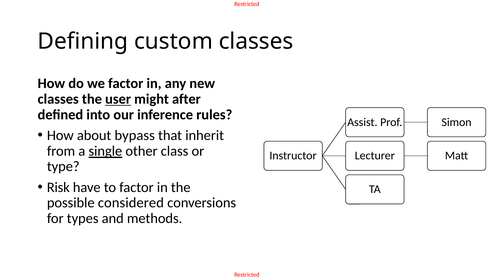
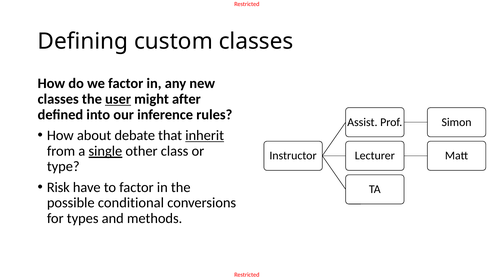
bypass: bypass -> debate
inherit underline: none -> present
considered: considered -> conditional
